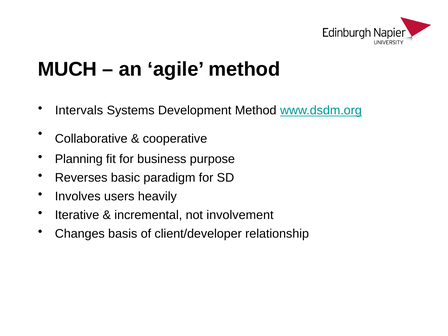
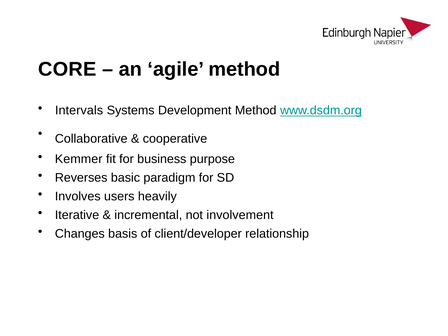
MUCH: MUCH -> CORE
Planning: Planning -> Kemmer
